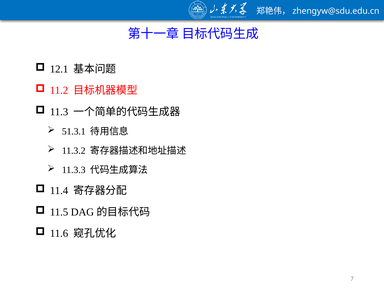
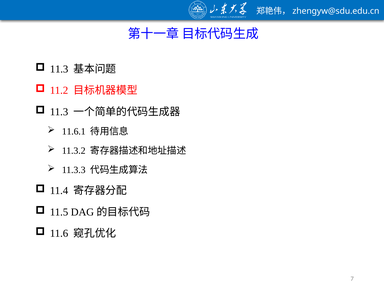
12.1 at (59, 69): 12.1 -> 11.3
51.3.1: 51.3.1 -> 11.6.1
